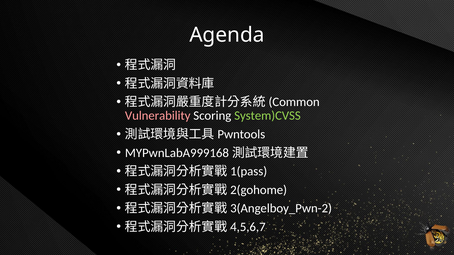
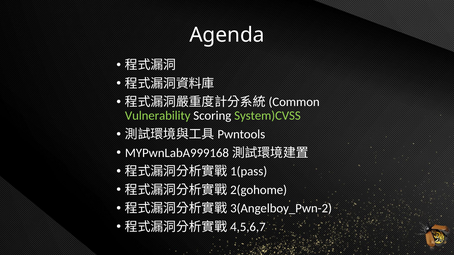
Vulnerability colour: pink -> light green
